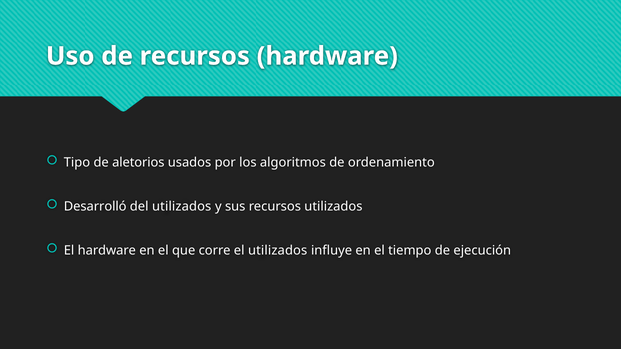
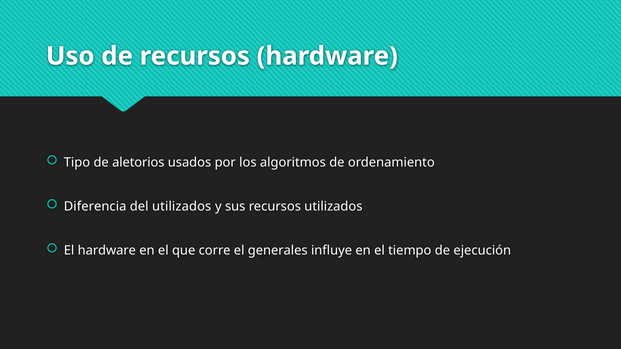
Desarrolló: Desarrolló -> Diferencia
el utilizados: utilizados -> generales
